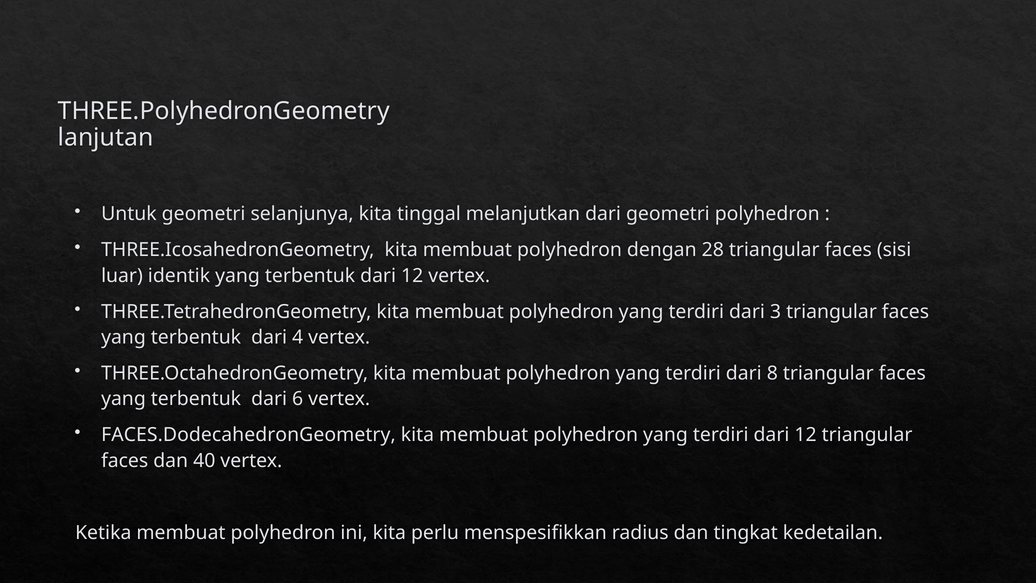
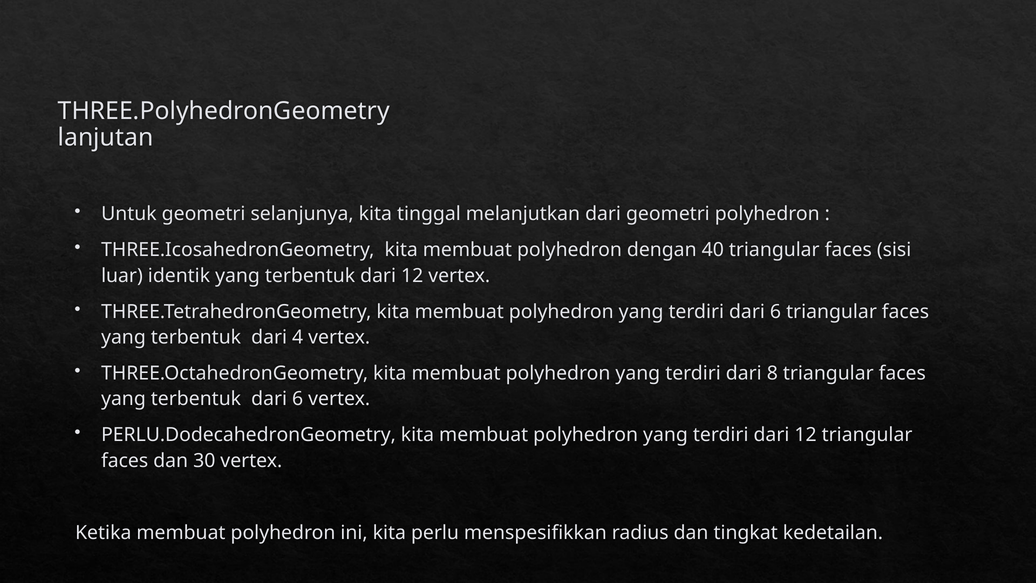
28: 28 -> 40
terdiri dari 3: 3 -> 6
FACES.DodecahedronGeometry: FACES.DodecahedronGeometry -> PERLU.DodecahedronGeometry
40: 40 -> 30
